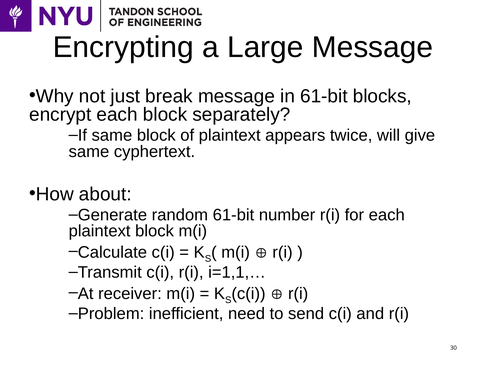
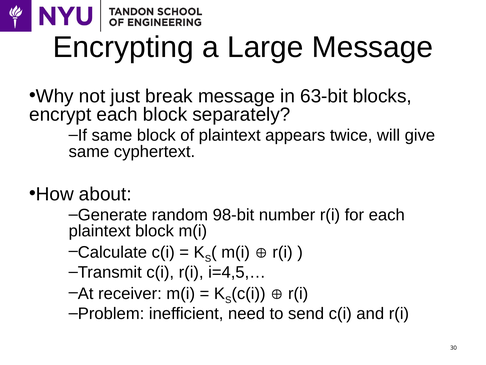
in 61-bit: 61-bit -> 63-bit
random 61-bit: 61-bit -> 98-bit
i=1,1,…: i=1,1,… -> i=4,5,…
